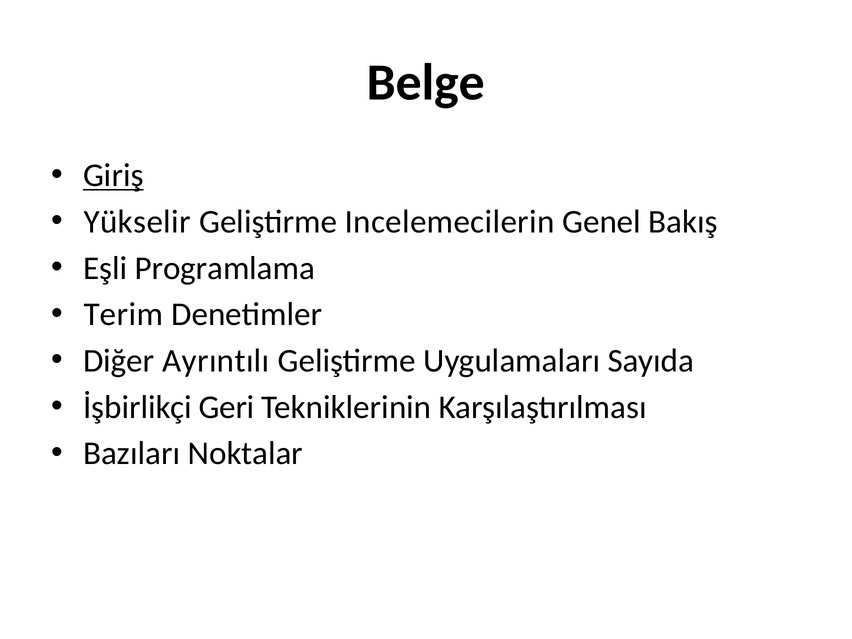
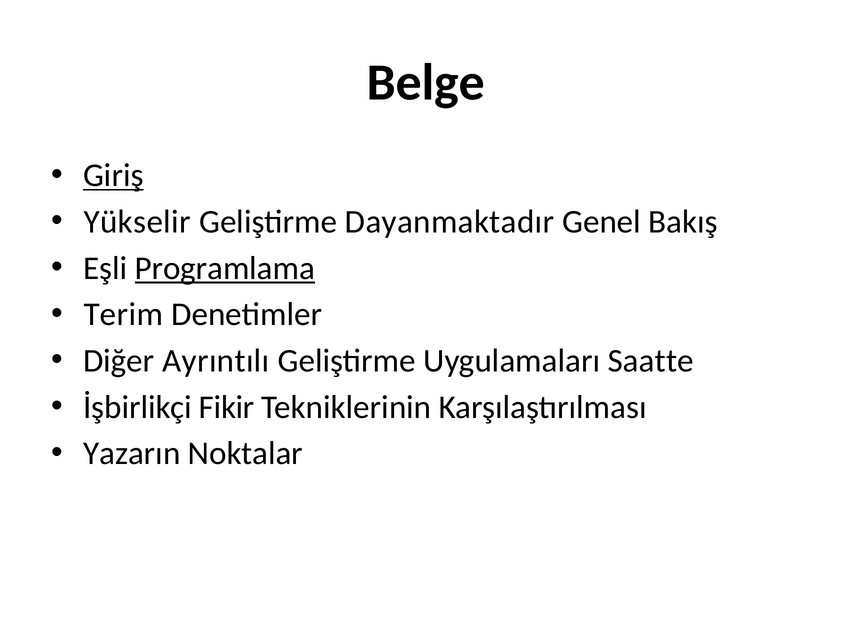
Incelemecilerin: Incelemecilerin -> Dayanmaktadır
Programlama underline: none -> present
Sayıda: Sayıda -> Saatte
Geri: Geri -> Fikir
Bazıları: Bazıları -> Yazarın
